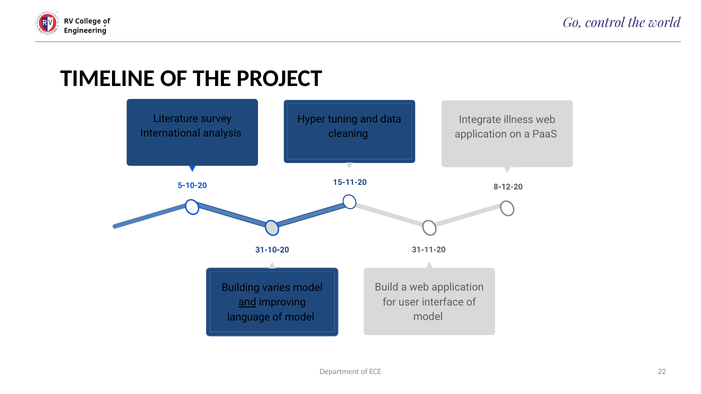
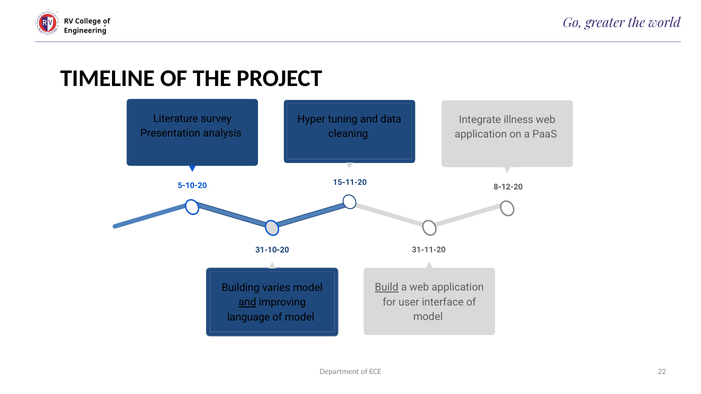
control: control -> greater
International: International -> Presentation
Build underline: none -> present
